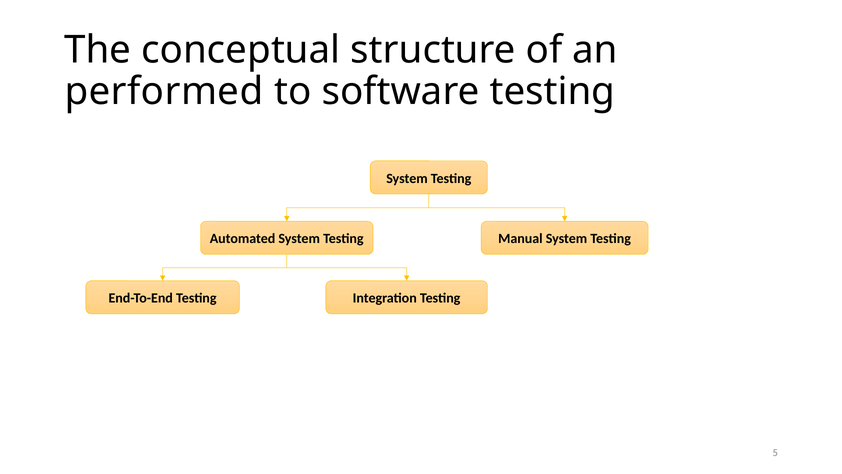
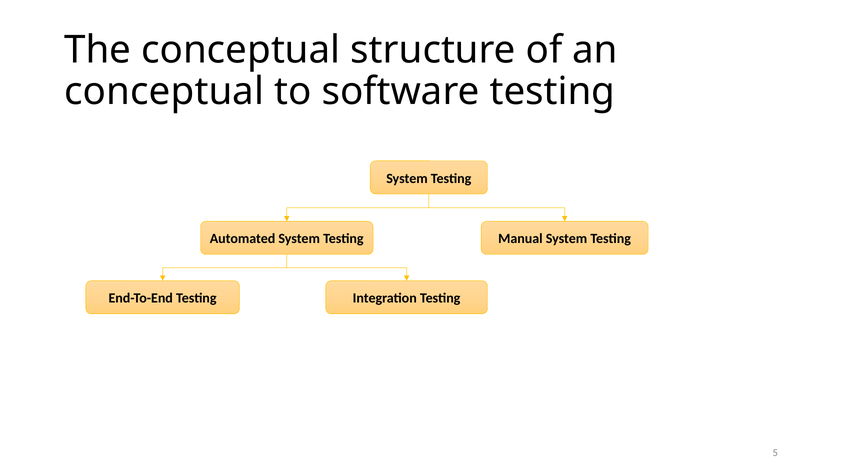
performed at (164, 92): performed -> conceptual
